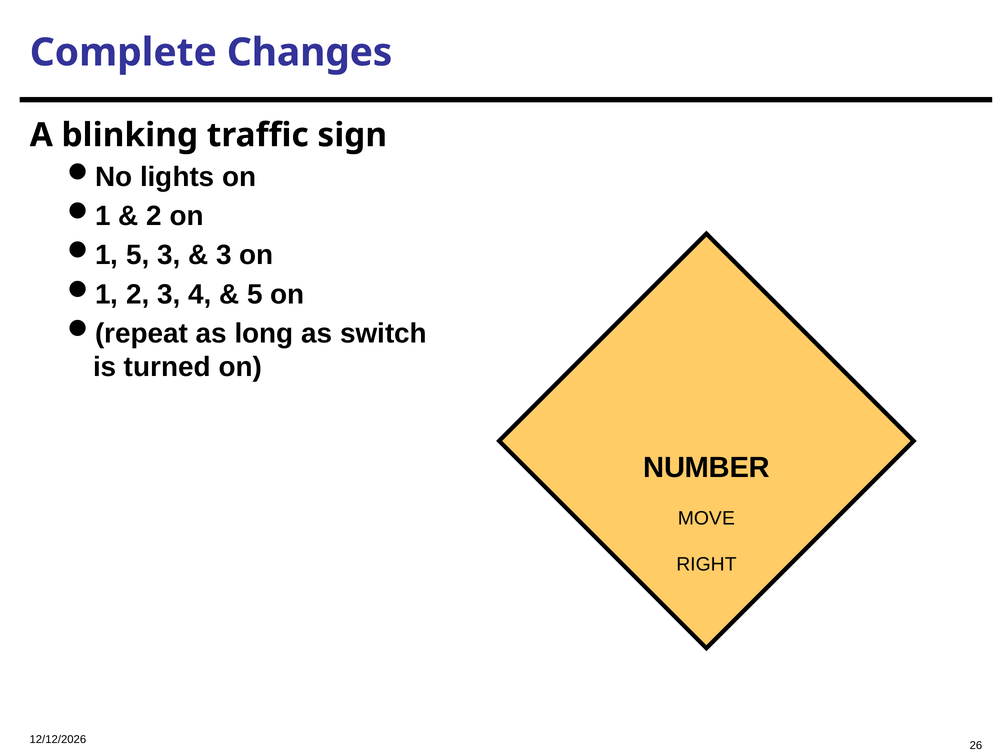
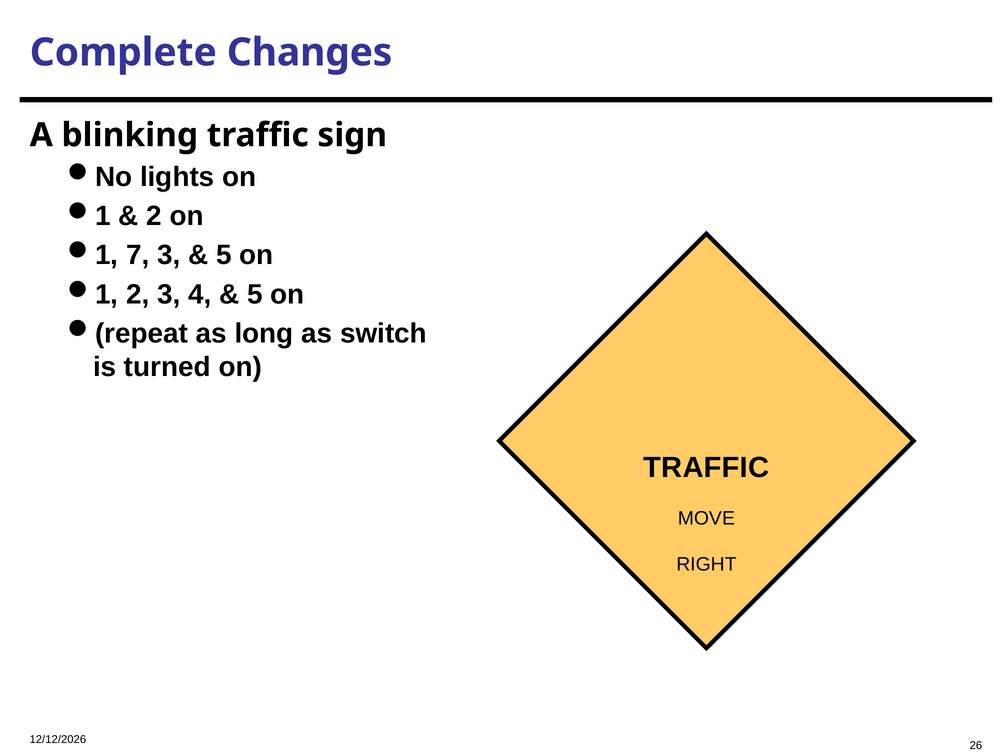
5 at (138, 255): 5 -> 7
3 at (224, 255): 3 -> 5
NUMBER at (706, 468): NUMBER -> TRAFFIC
